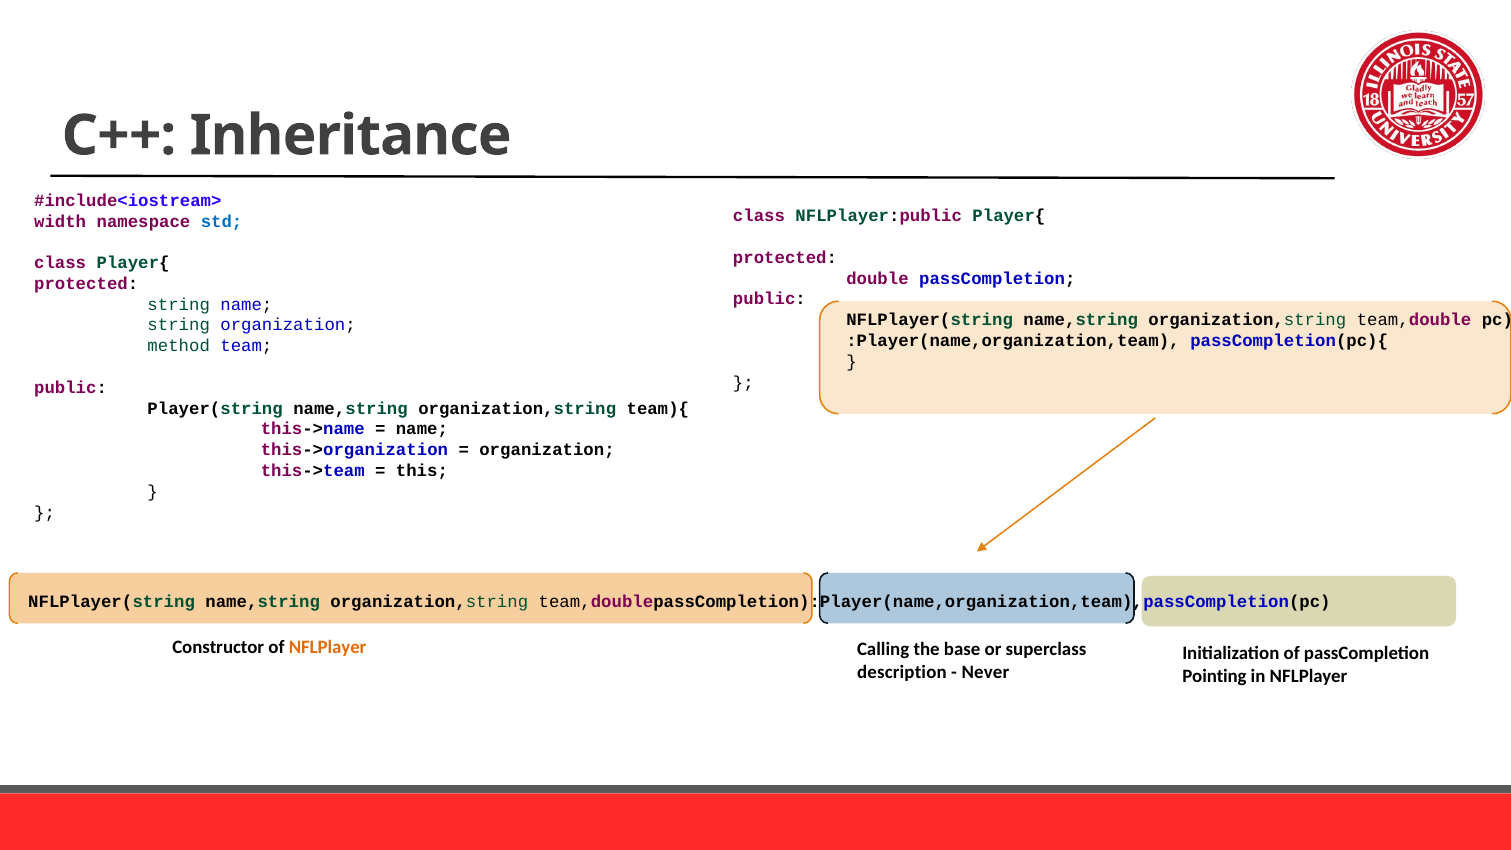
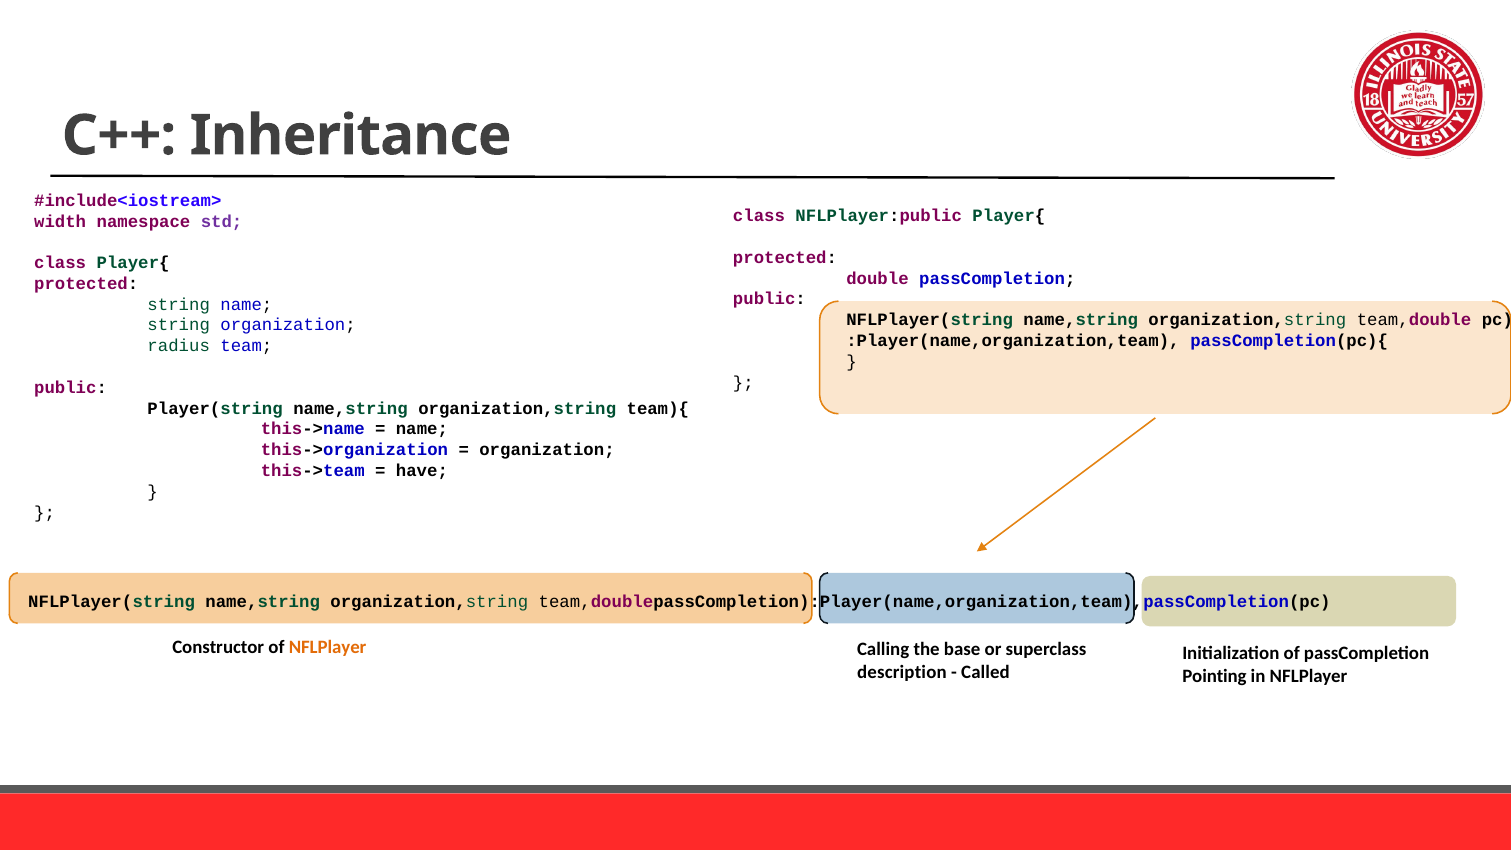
std colour: blue -> purple
method: method -> radius
this: this -> have
Never: Never -> Called
